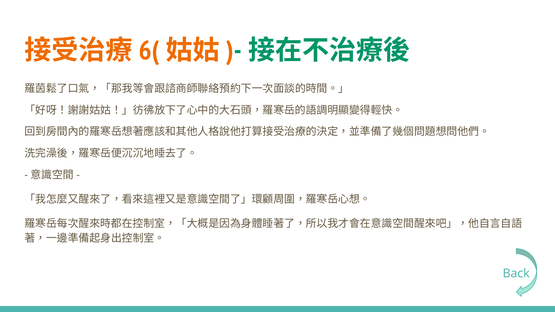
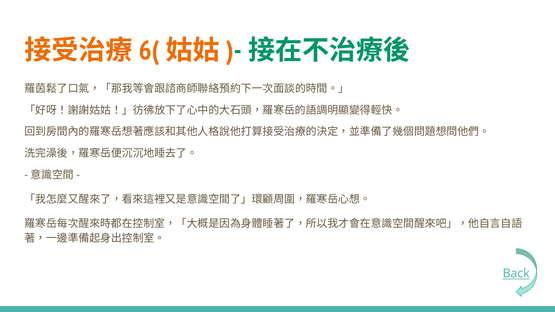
Back underline: none -> present
